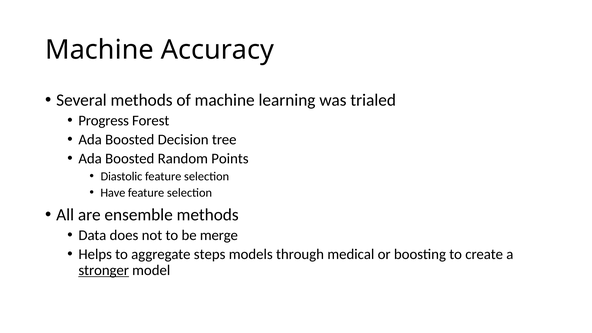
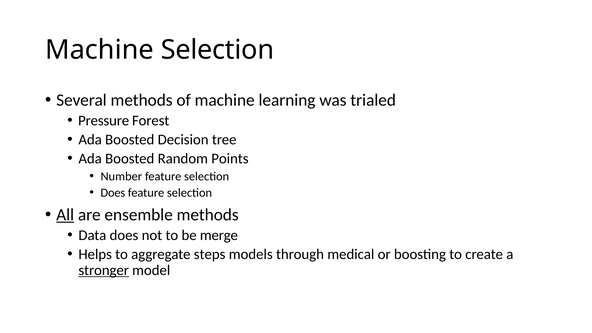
Machine Accuracy: Accuracy -> Selection
Progress: Progress -> Pressure
Diastolic: Diastolic -> Number
Have at (113, 193): Have -> Does
All underline: none -> present
